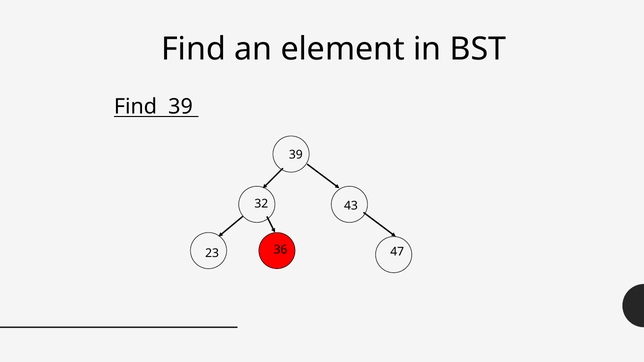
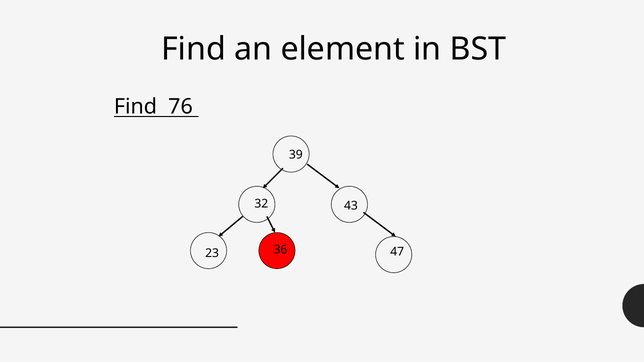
Find 39: 39 -> 76
